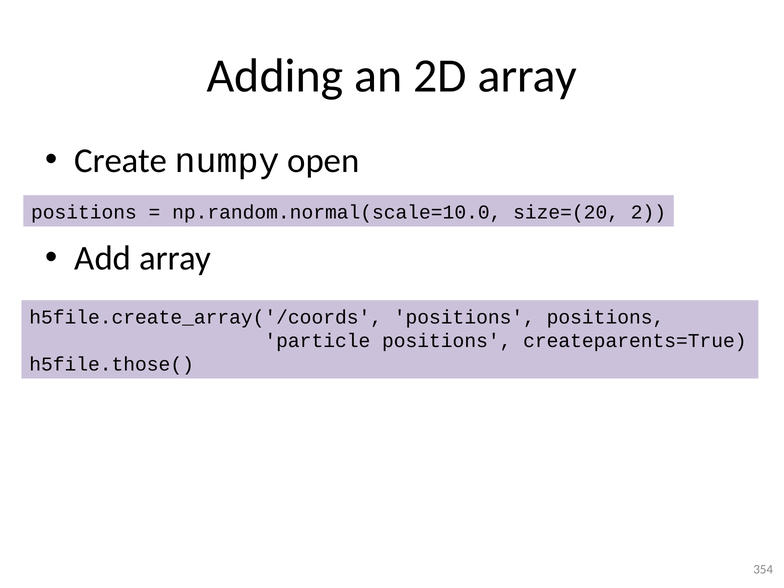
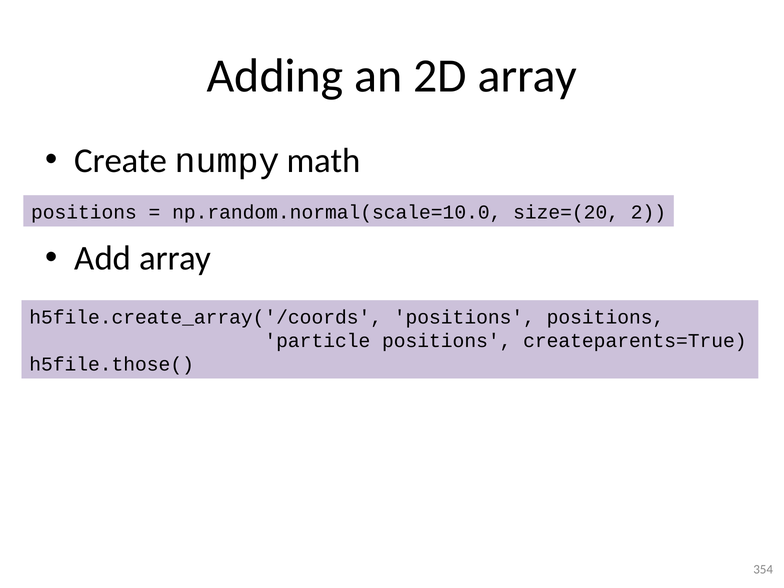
open: open -> math
